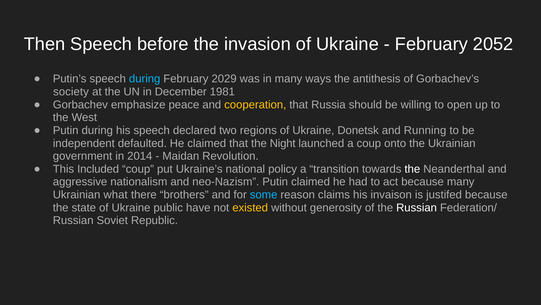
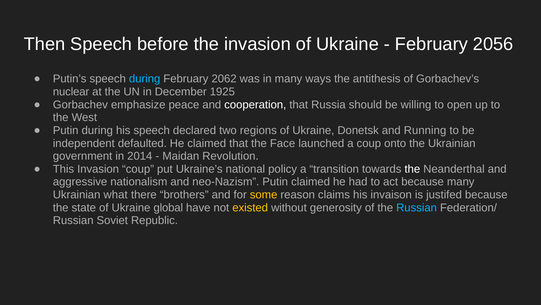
2052: 2052 -> 2056
2029: 2029 -> 2062
society: society -> nuclear
1981: 1981 -> 1925
cooperation colour: yellow -> white
Night: Night -> Face
This Included: Included -> Invasion
some colour: light blue -> yellow
public: public -> global
Russian at (417, 207) colour: white -> light blue
